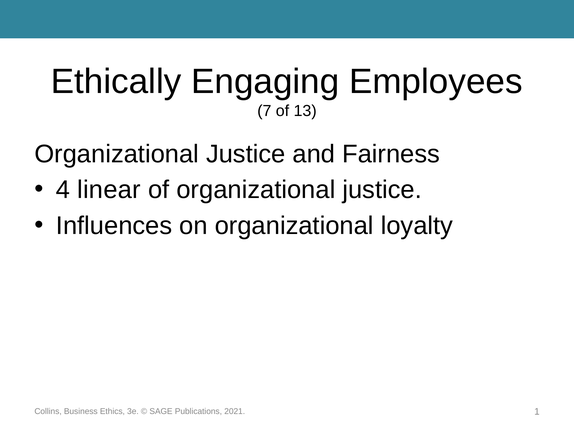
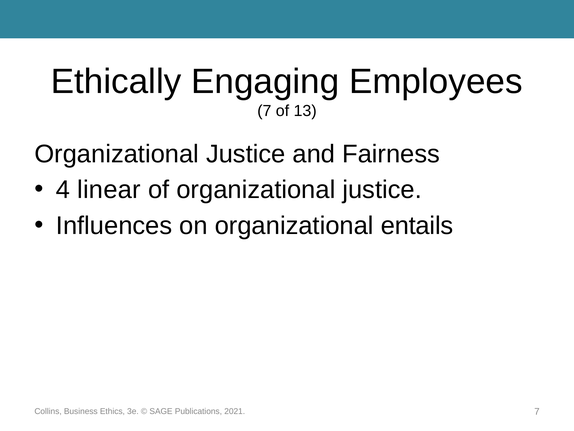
loyalty: loyalty -> entails
2021 1: 1 -> 7
